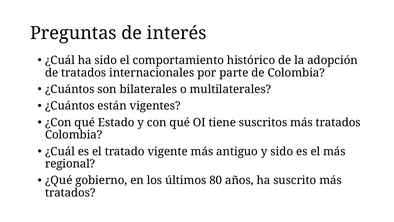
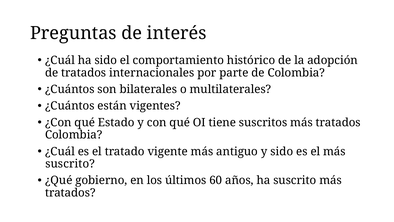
regional at (70, 164): regional -> suscrito
80: 80 -> 60
